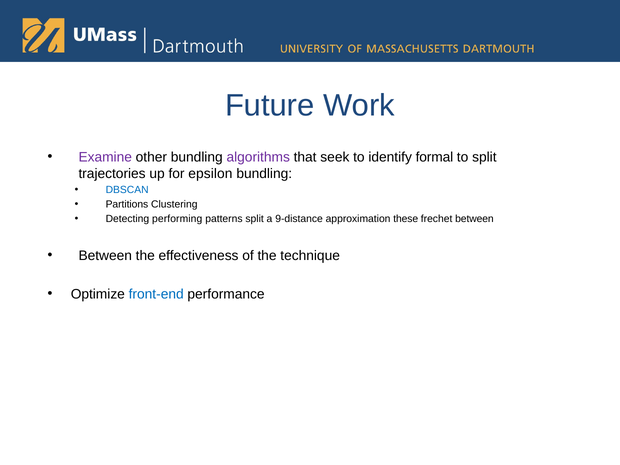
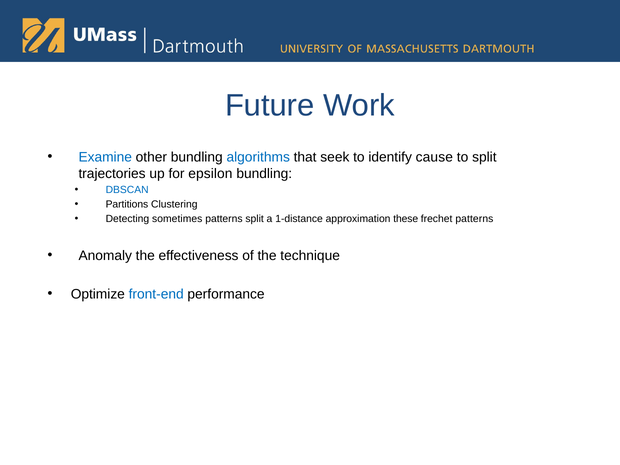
Examine colour: purple -> blue
algorithms colour: purple -> blue
formal: formal -> cause
performing: performing -> sometimes
9-distance: 9-distance -> 1-distance
frechet between: between -> patterns
Between at (105, 256): Between -> Anomaly
